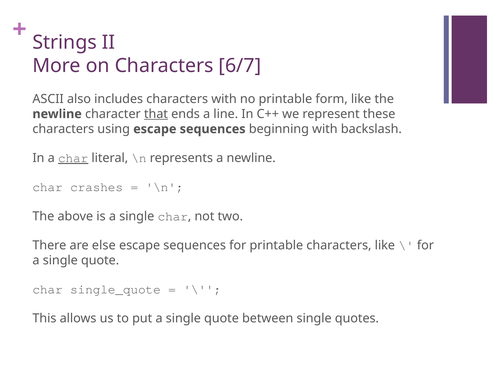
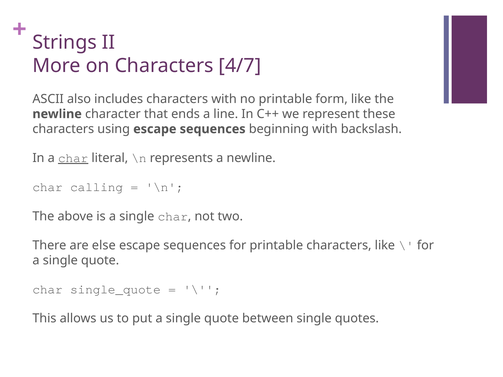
6/7: 6/7 -> 4/7
that underline: present -> none
crashes: crashes -> calling
